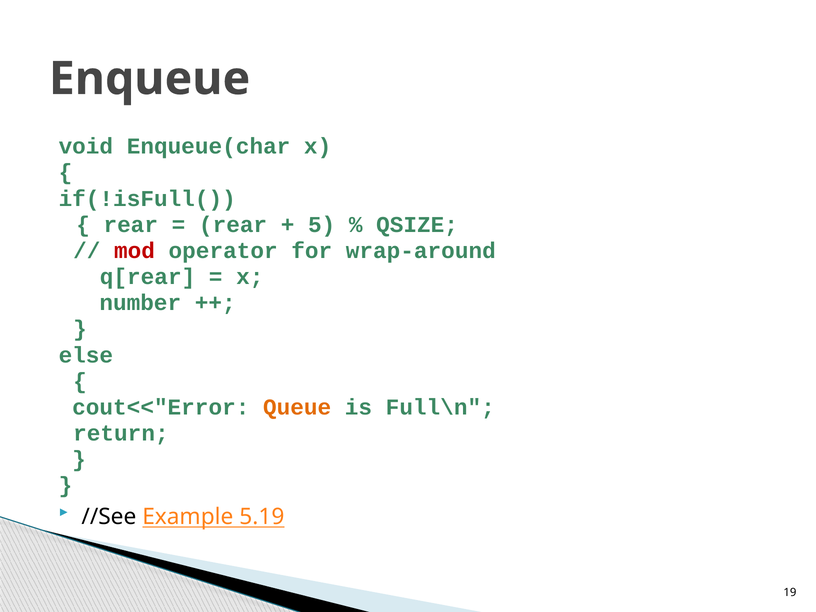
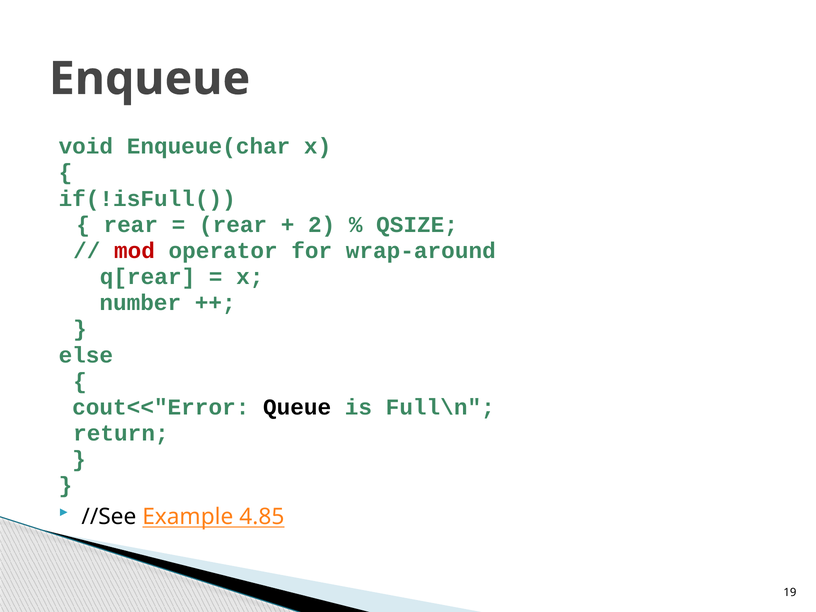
5: 5 -> 2
Queue colour: orange -> black
5.19: 5.19 -> 4.85
